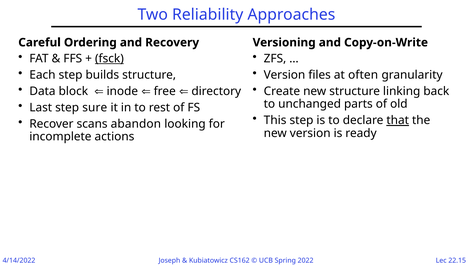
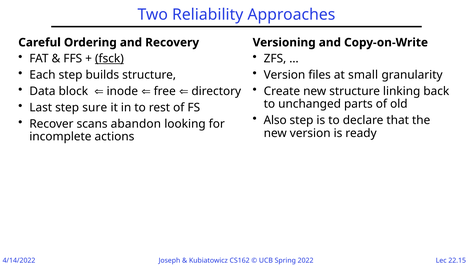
often: often -> small
This: This -> Also
that underline: present -> none
